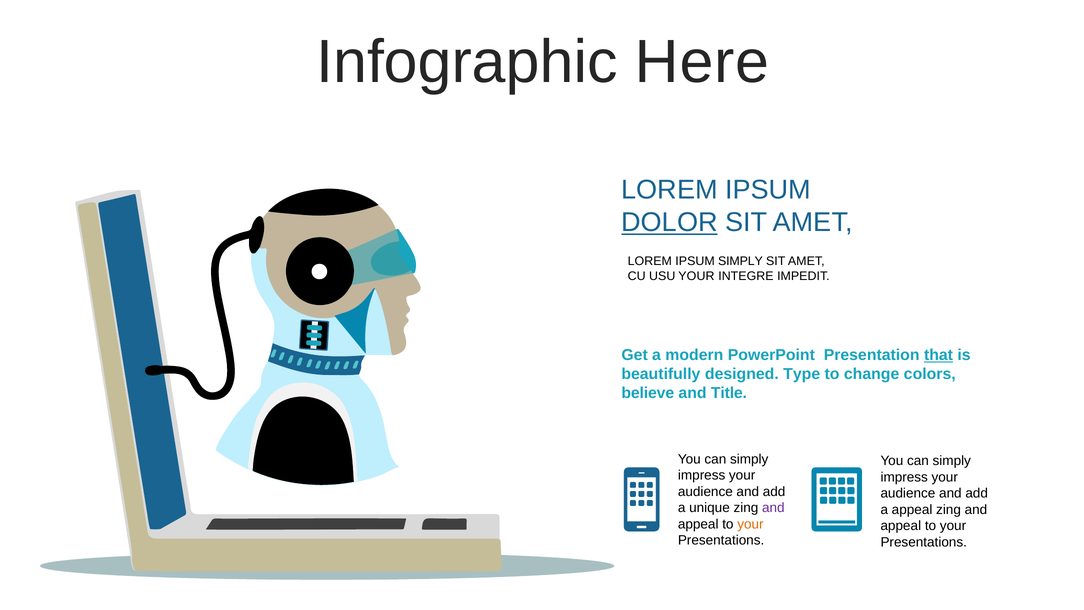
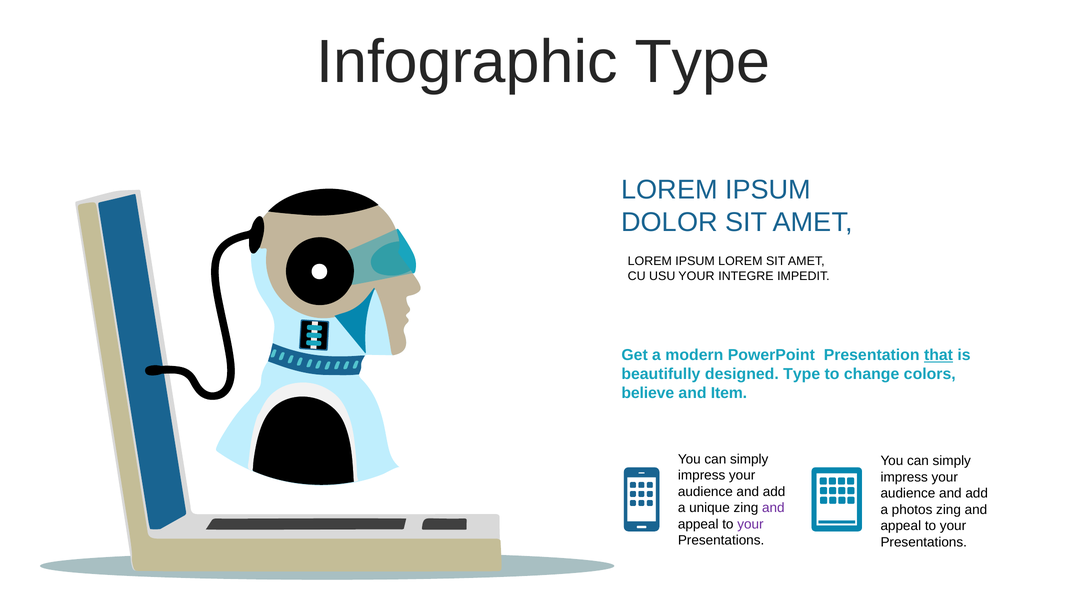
Infographic Here: Here -> Type
DOLOR underline: present -> none
IPSUM SIMPLY: SIMPLY -> LOREM
Title: Title -> Item
a appeal: appeal -> photos
your at (750, 524) colour: orange -> purple
